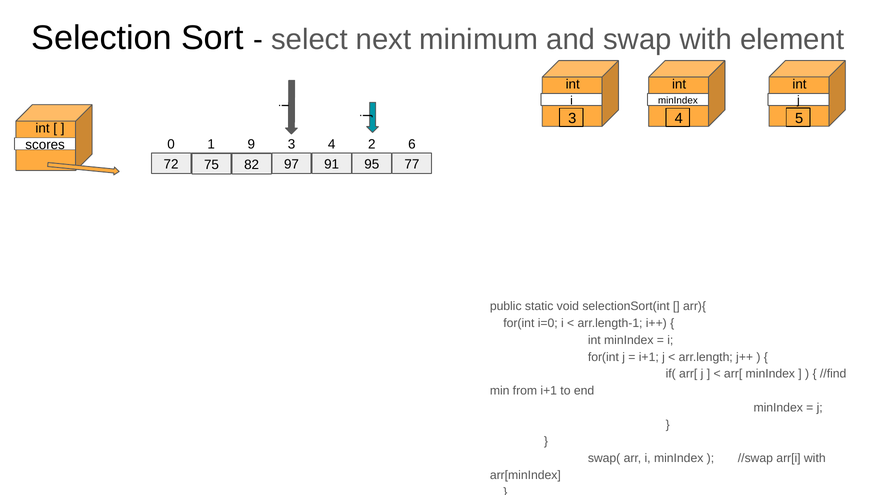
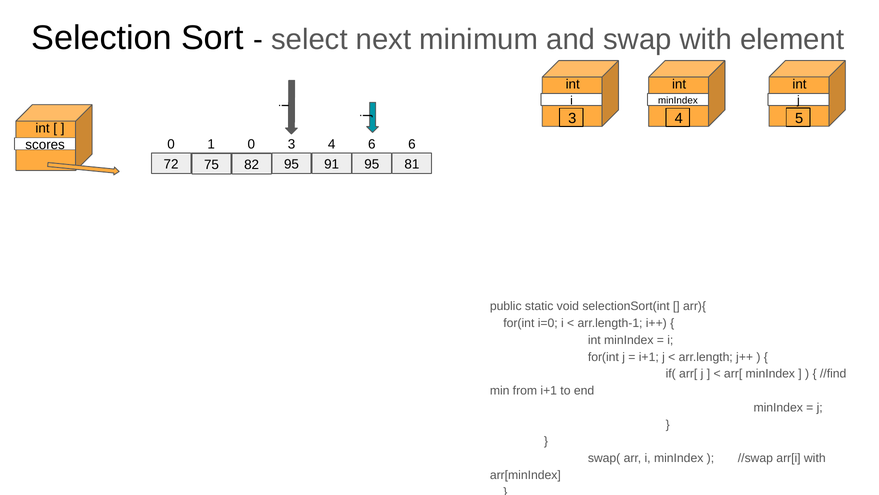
1 9: 9 -> 0
4 2: 2 -> 6
97 at (291, 164): 97 -> 95
77: 77 -> 81
